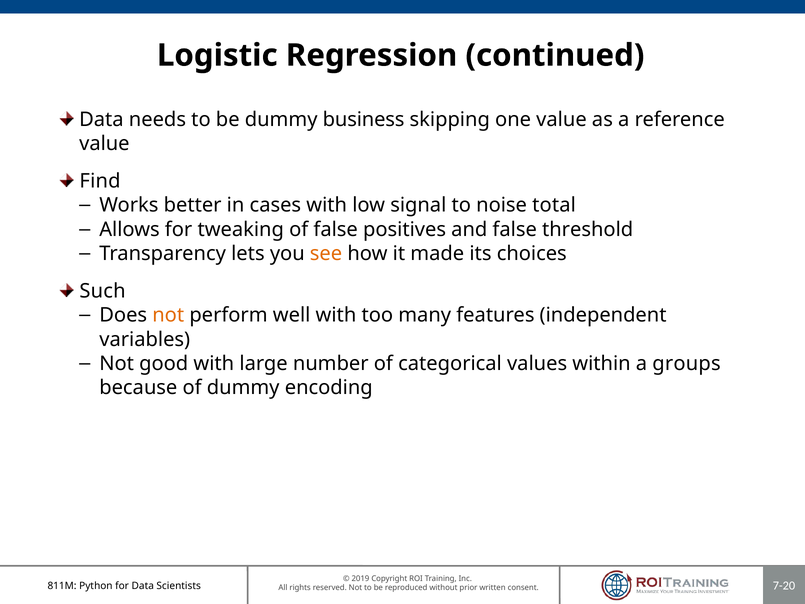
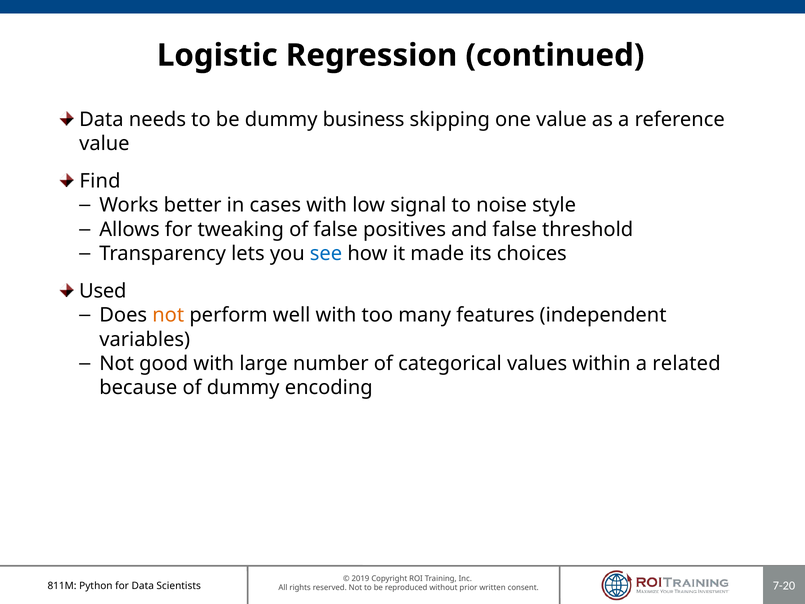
total: total -> style
see colour: orange -> blue
Such: Such -> Used
groups: groups -> related
